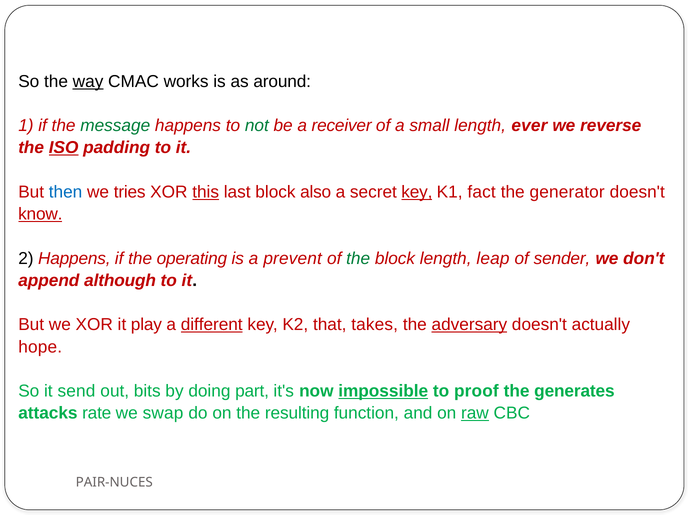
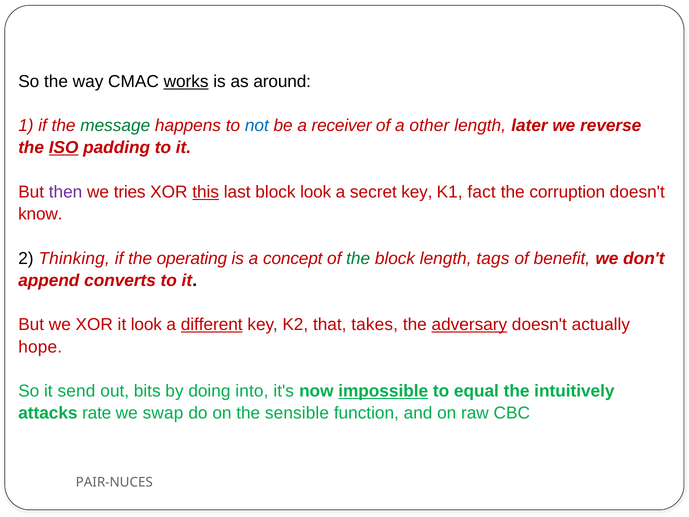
way underline: present -> none
works underline: none -> present
not colour: green -> blue
small: small -> other
ever: ever -> later
then colour: blue -> purple
block also: also -> look
key at (417, 192) underline: present -> none
generator: generator -> corruption
know underline: present -> none
2 Happens: Happens -> Thinking
prevent: prevent -> concept
leap: leap -> tags
sender: sender -> benefit
although: although -> converts
it play: play -> look
part: part -> into
proof: proof -> equal
generates: generates -> intuitively
resulting: resulting -> sensible
raw underline: present -> none
